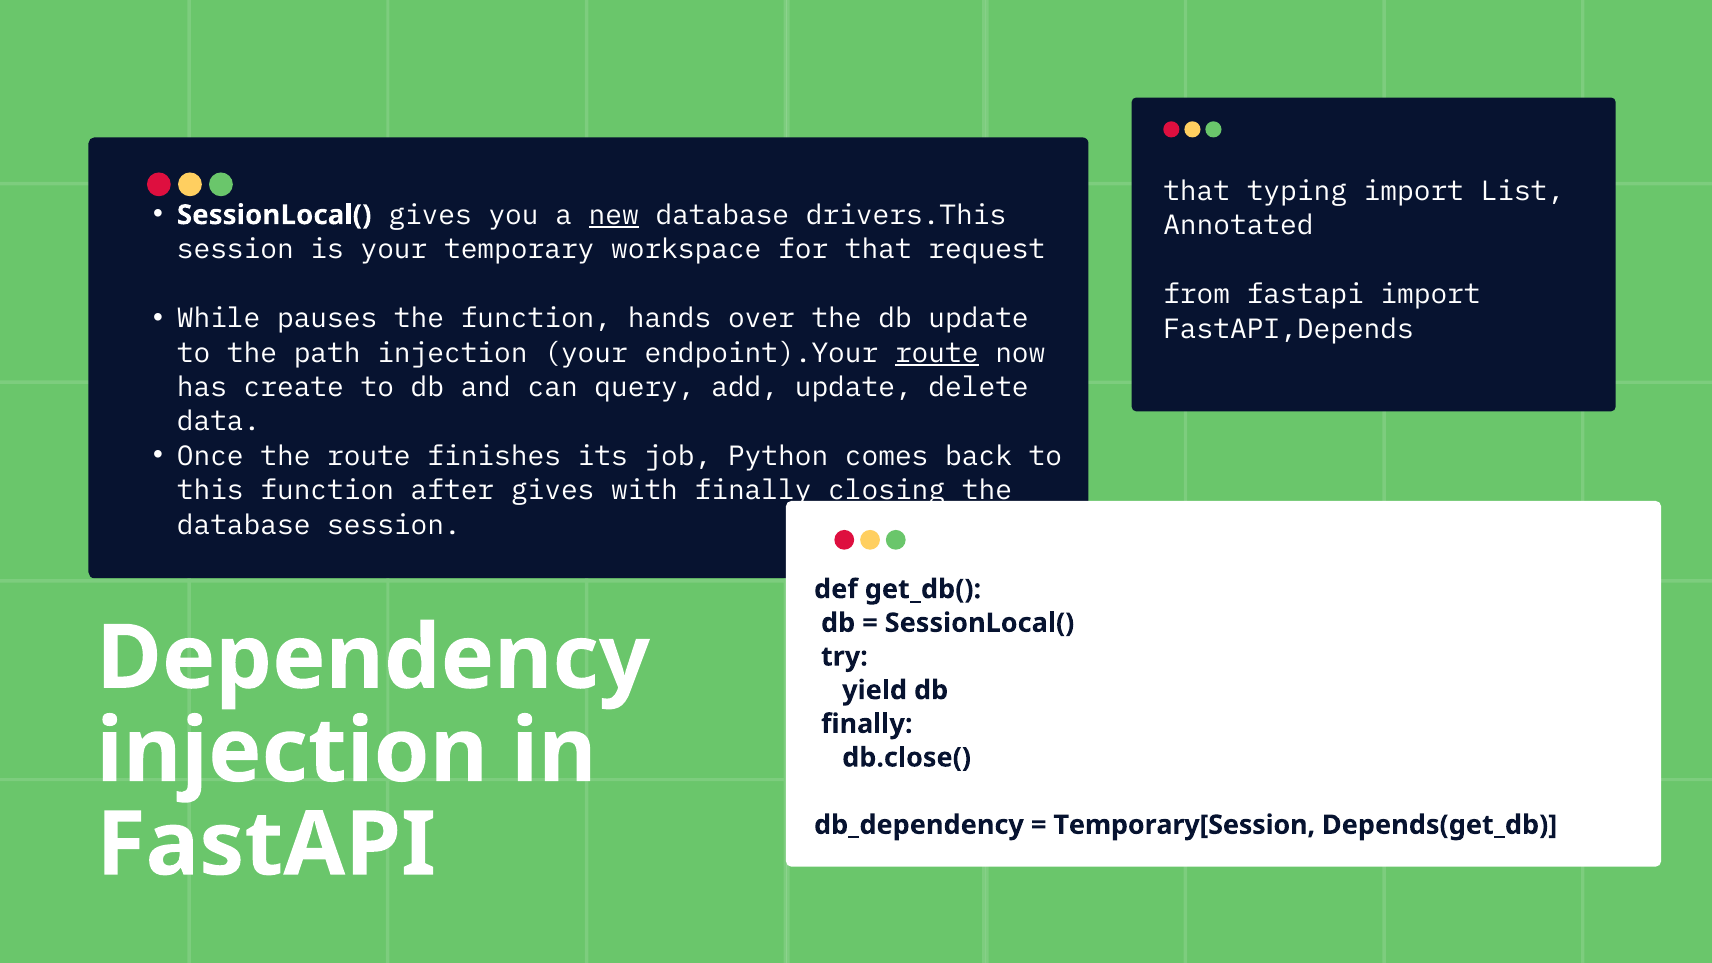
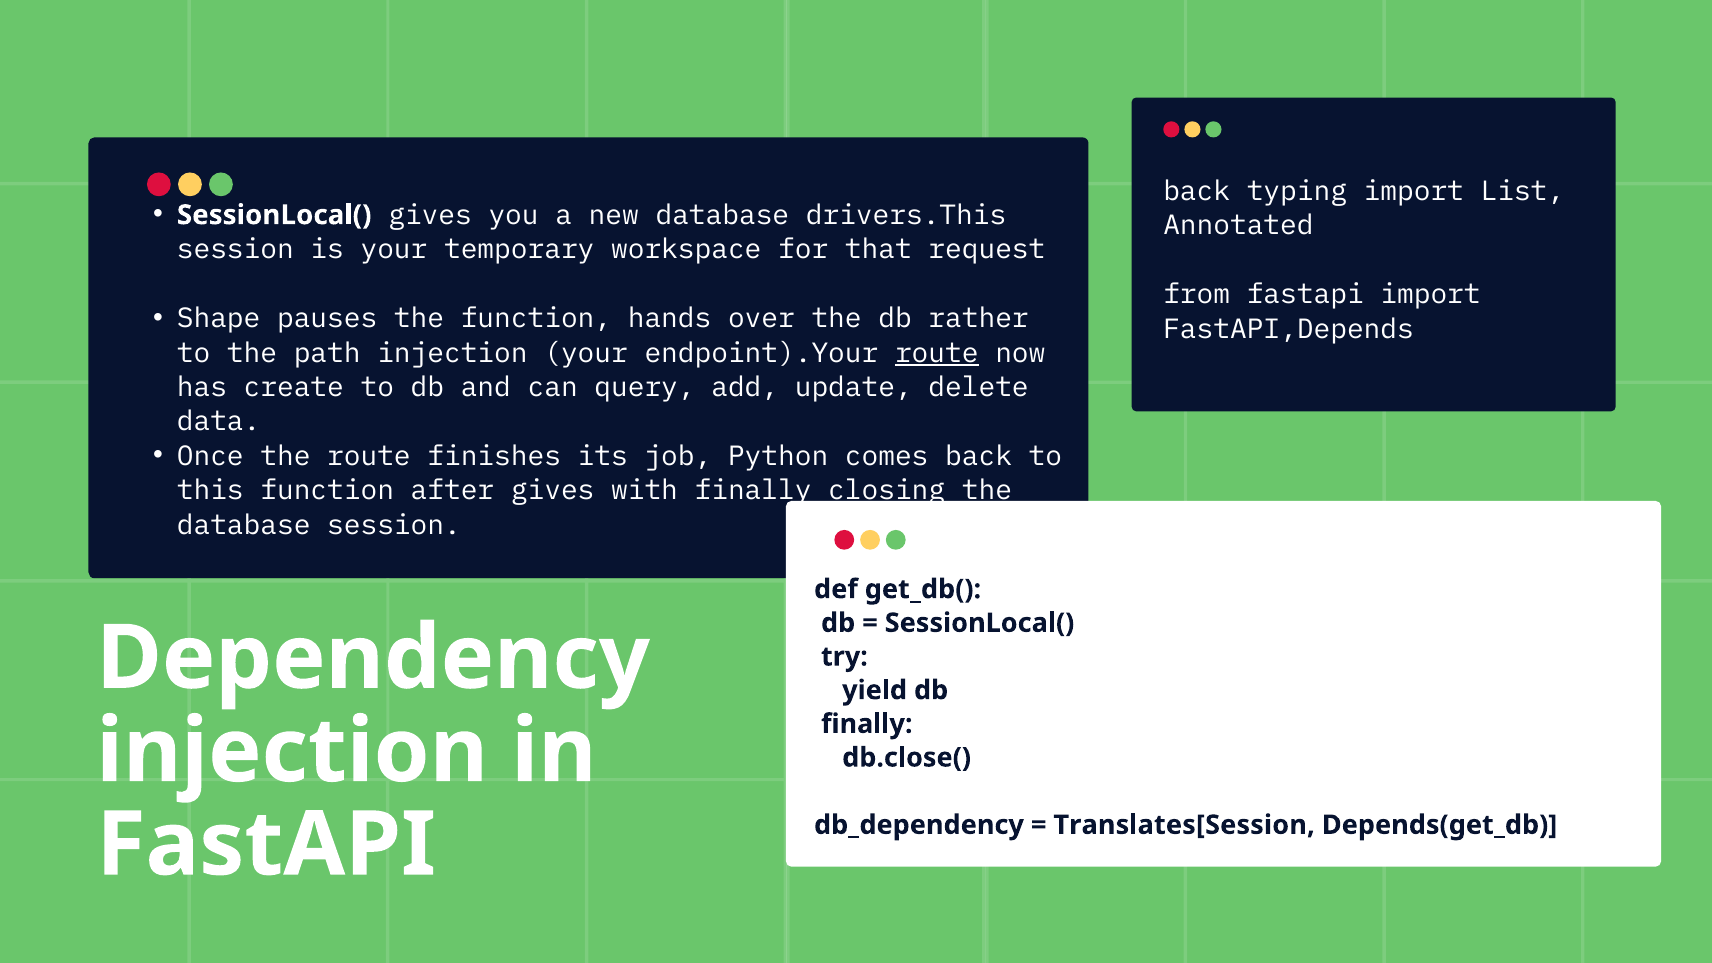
that at (1197, 191): that -> back
new underline: present -> none
While: While -> Shape
db update: update -> rather
Temporary[Session: Temporary[Session -> Translates[Session
